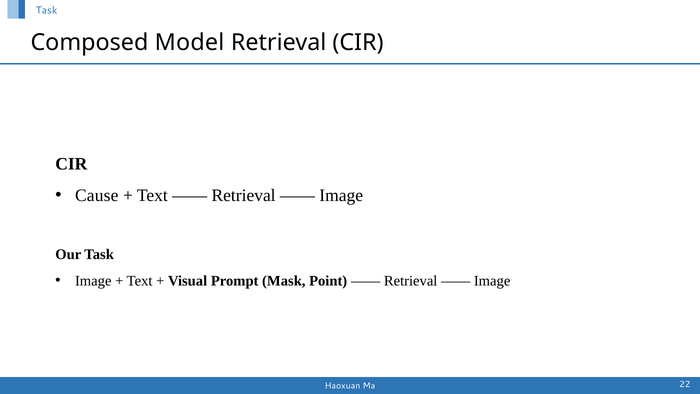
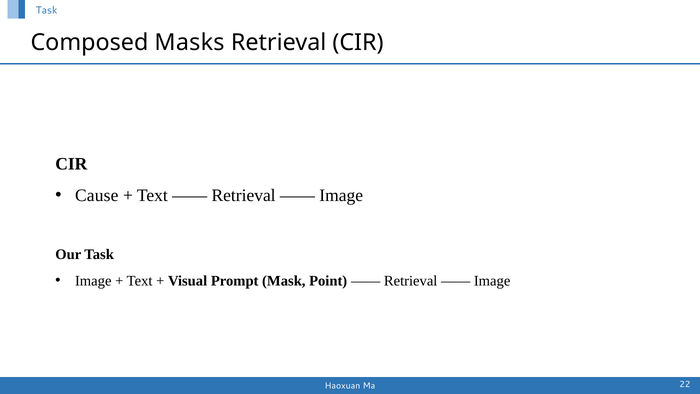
Model: Model -> Masks
